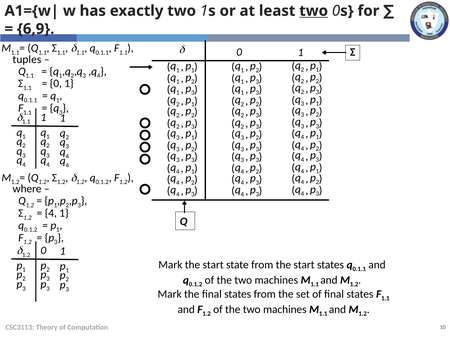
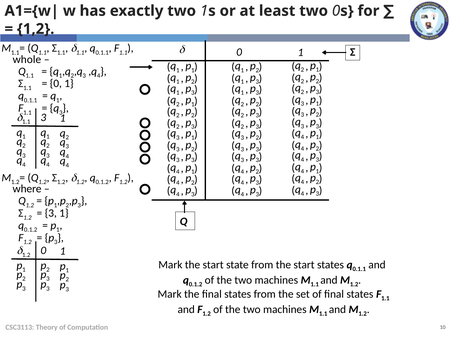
two at (314, 11) underline: present -> none
6,9: 6,9 -> 1,2
tuples: tuples -> whole
1 at (43, 117): 1 -> 3
4 at (51, 213): 4 -> 3
